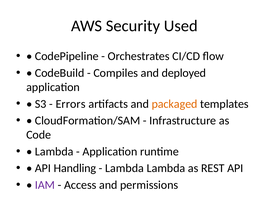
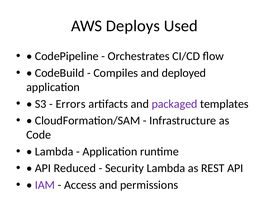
Security: Security -> Deploys
packaged colour: orange -> purple
Handling: Handling -> Reduced
Lambda at (124, 169): Lambda -> Security
